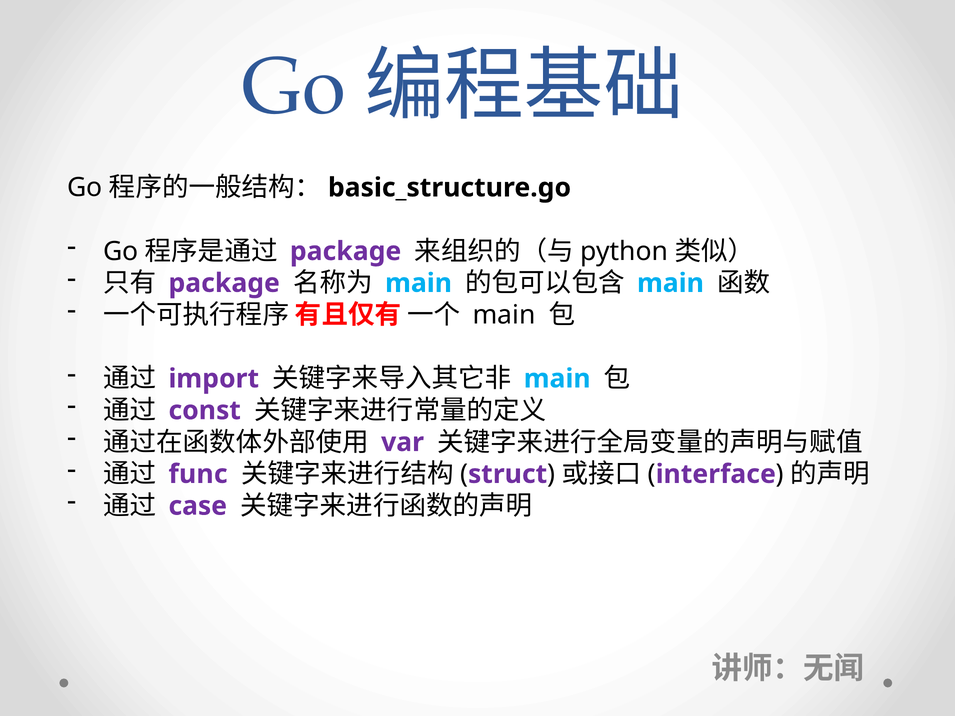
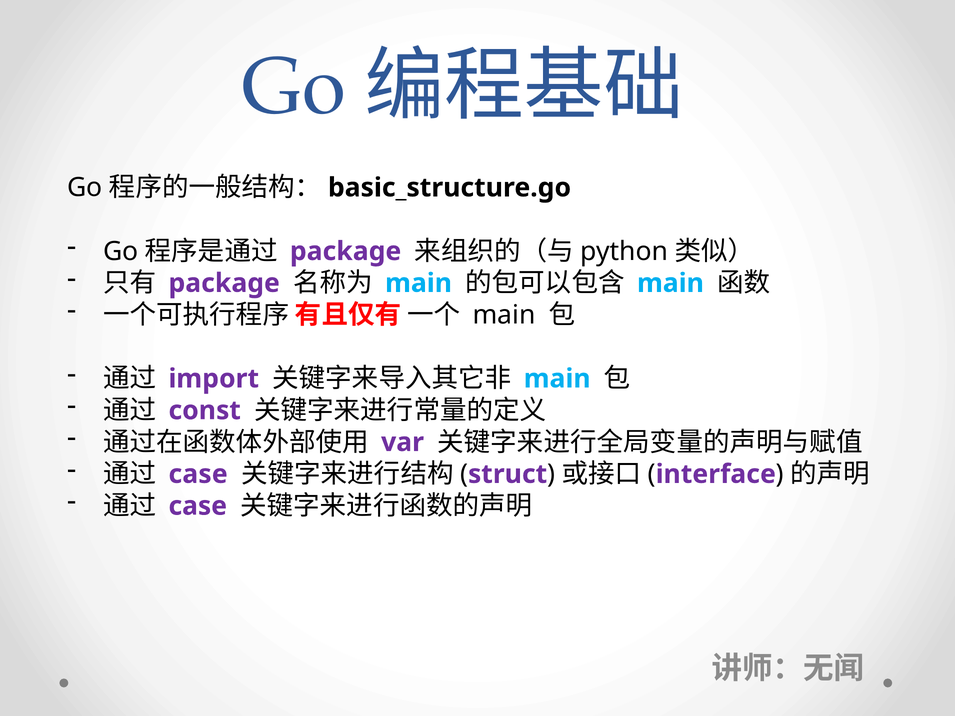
func at (198, 474): func -> case
